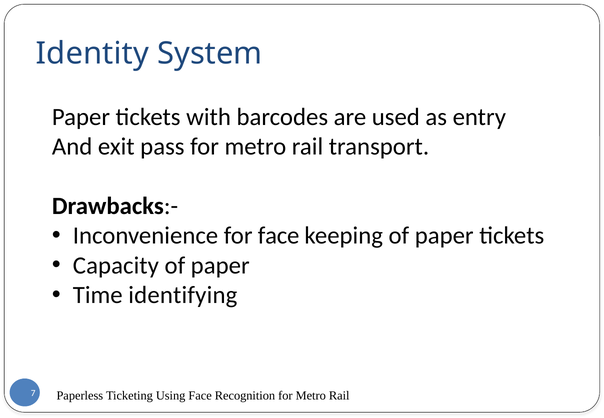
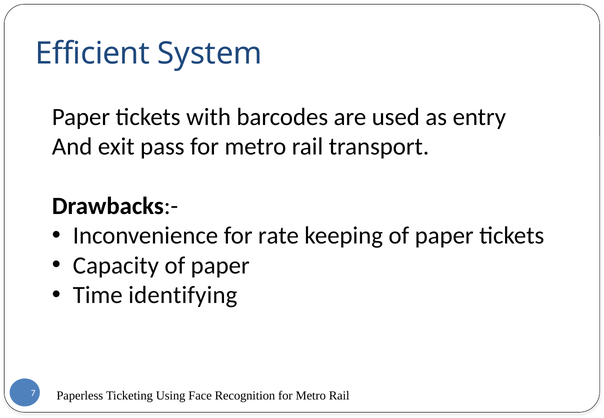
Identity: Identity -> Efficient
for face: face -> rate
